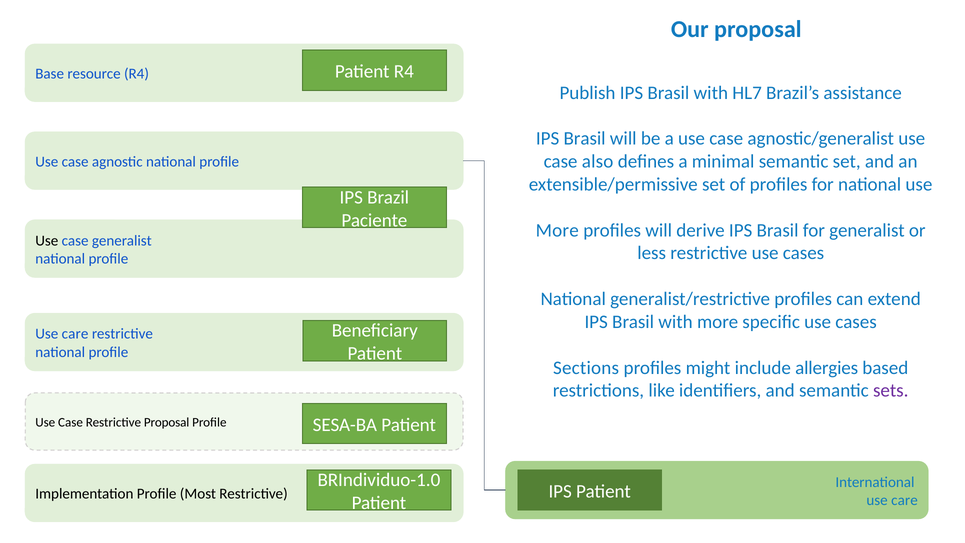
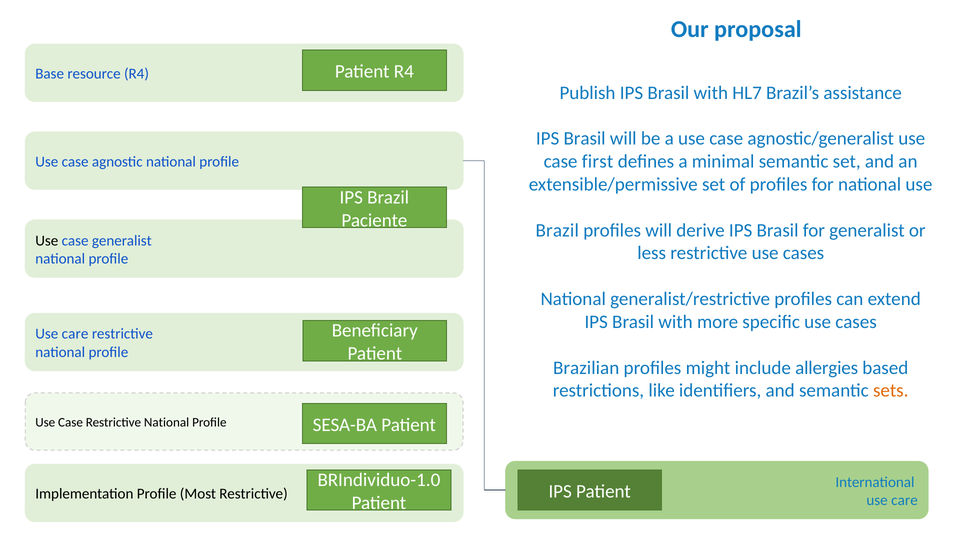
also: also -> first
More at (557, 230): More -> Brazil
Sections: Sections -> Brazilian
sets colour: purple -> orange
Case Restrictive Proposal: Proposal -> National
